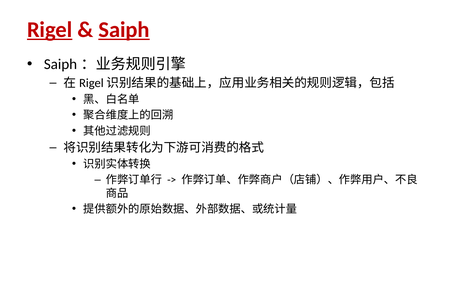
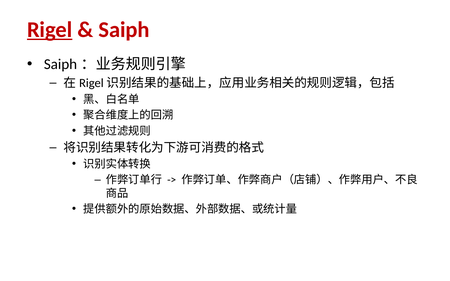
Saiph underline: present -> none
